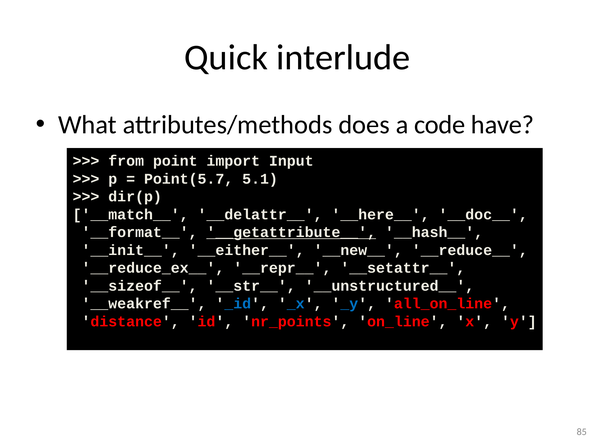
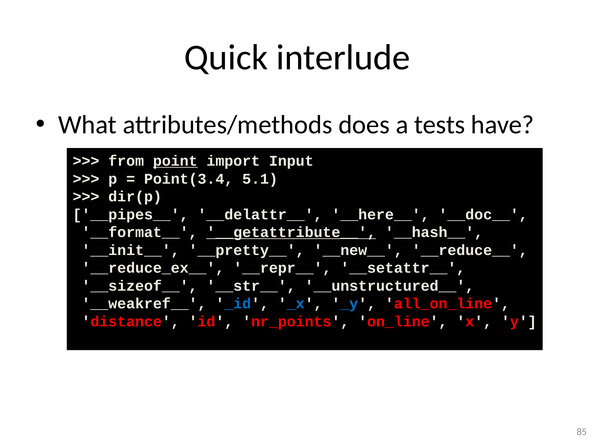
code: code -> tests
point underline: none -> present
Point(5.7: Point(5.7 -> Point(3.4
__match__: __match__ -> __pipes__
__either__: __either__ -> __pretty__
